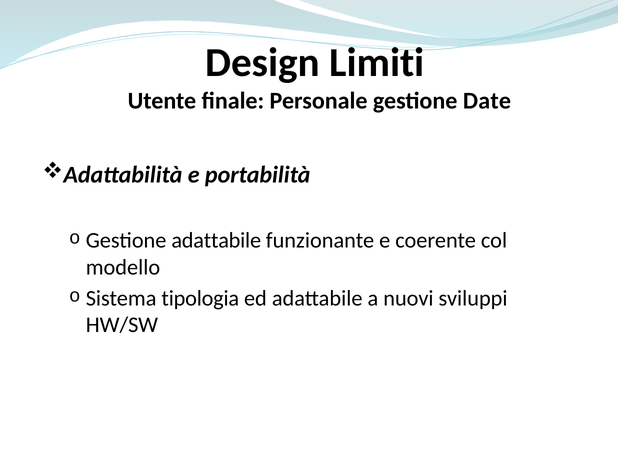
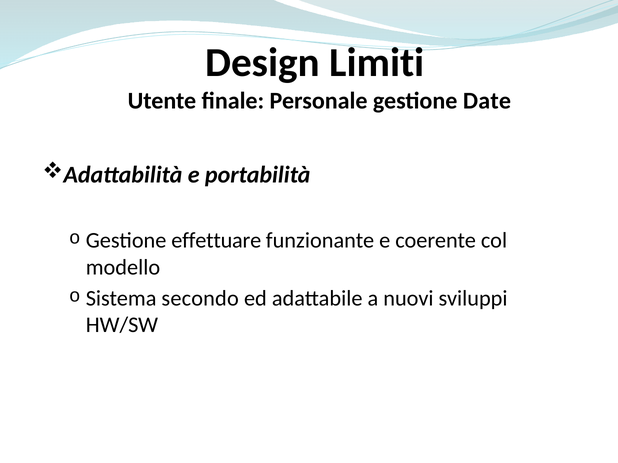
Gestione adattabile: adattabile -> effettuare
tipologia: tipologia -> secondo
